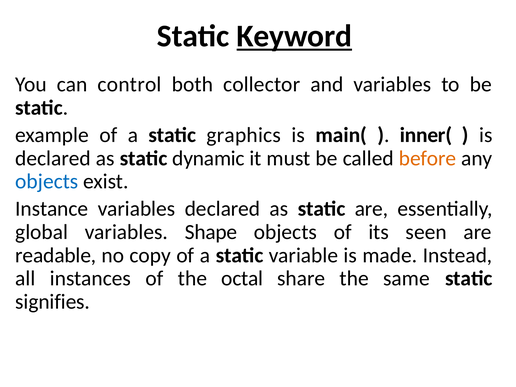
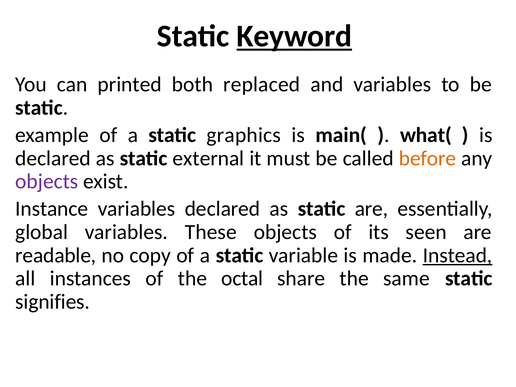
control: control -> printed
collector: collector -> replaced
inner(: inner( -> what(
dynamic: dynamic -> external
objects at (47, 182) colour: blue -> purple
Shape: Shape -> These
Instead underline: none -> present
